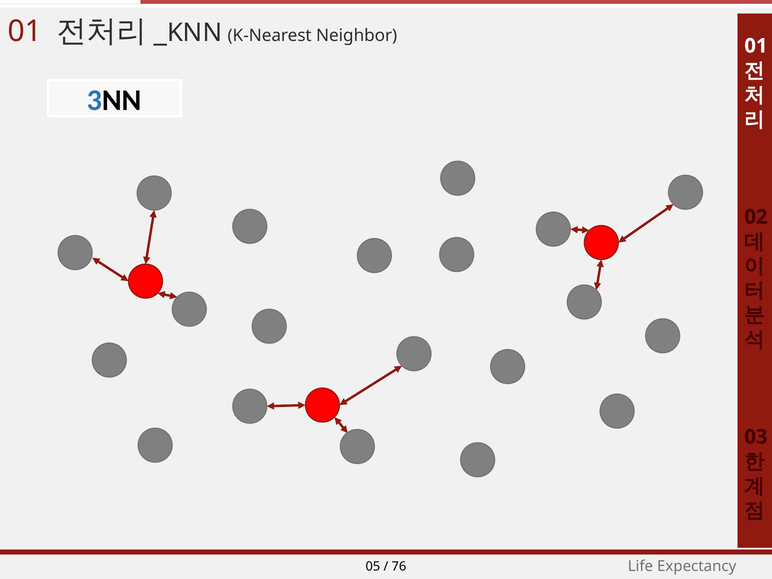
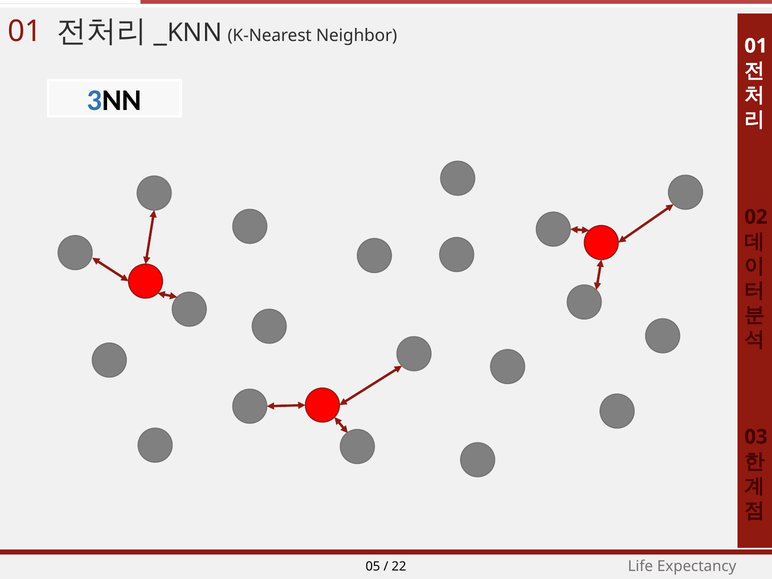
76: 76 -> 22
